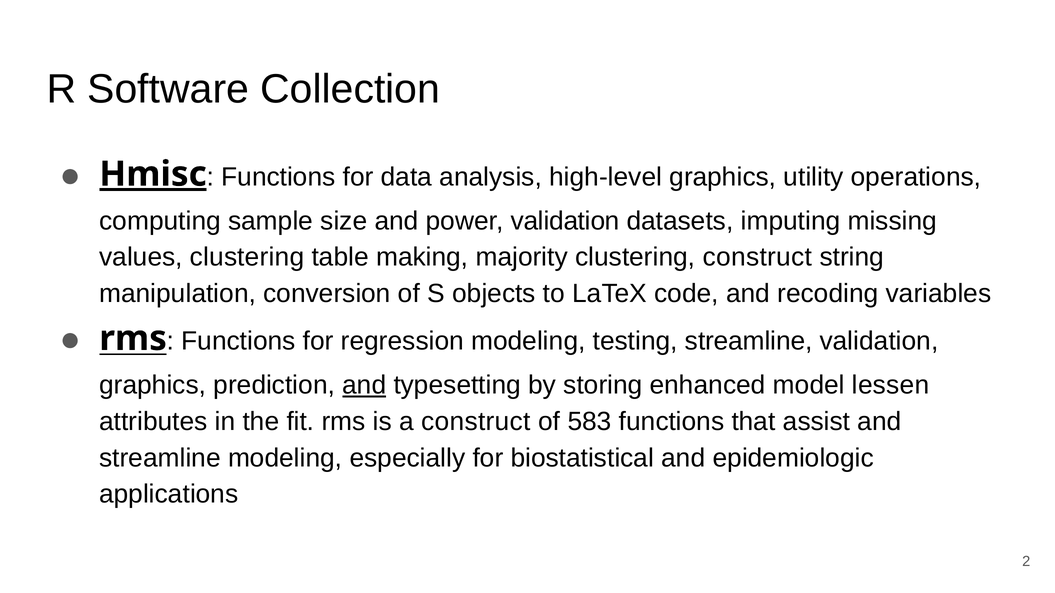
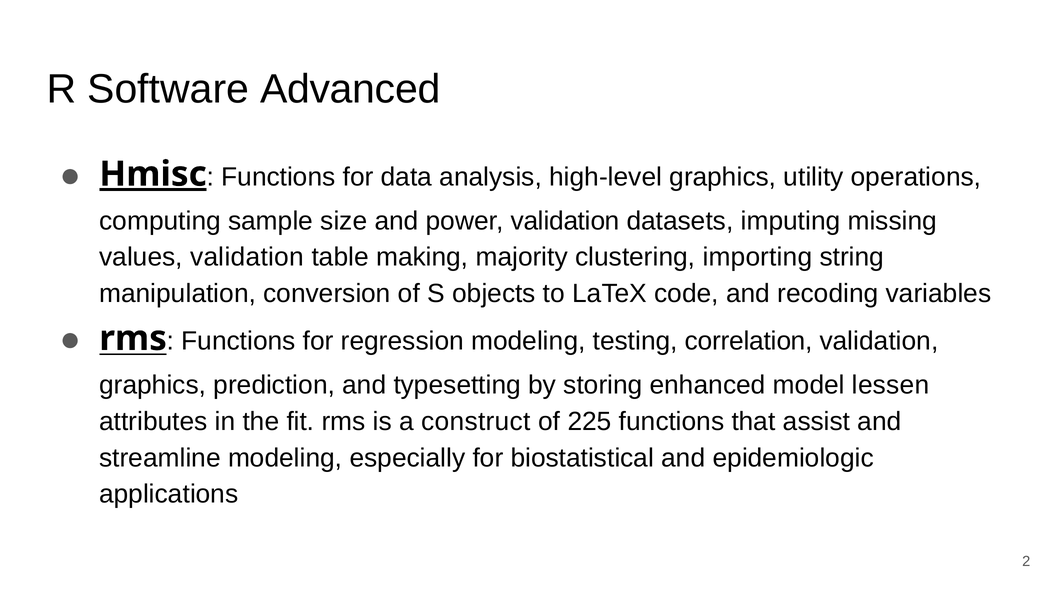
Collection: Collection -> Advanced
values clustering: clustering -> validation
clustering construct: construct -> importing
testing streamline: streamline -> correlation
and at (364, 385) underline: present -> none
583: 583 -> 225
